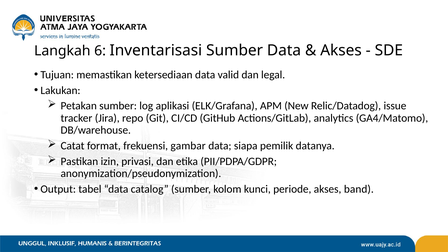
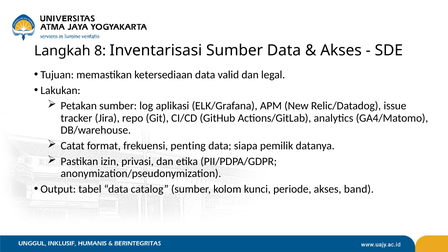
6: 6 -> 8
gambar: gambar -> penting
